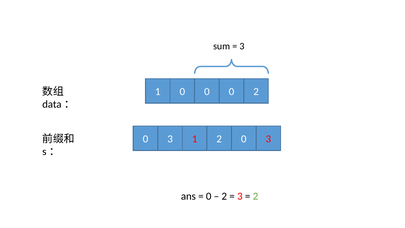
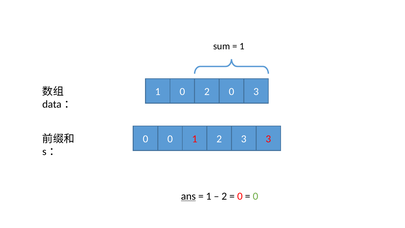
3 at (242, 46): 3 -> 1
1 0 0: 0 -> 2
0 2: 2 -> 3
3 at (170, 139): 3 -> 0
1 2 0: 0 -> 3
ans underline: none -> present
0 at (209, 196): 0 -> 1
3 at (240, 196): 3 -> 0
2 at (255, 196): 2 -> 0
